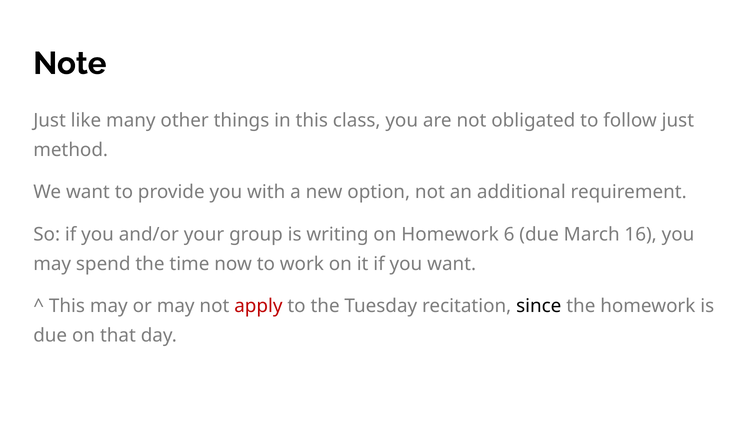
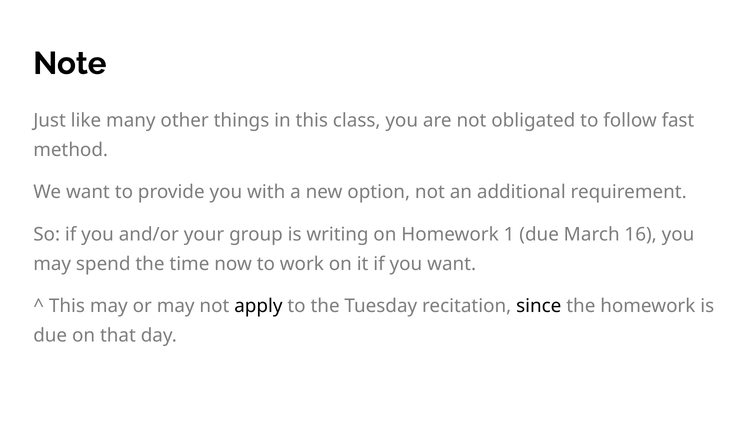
follow just: just -> fast
6: 6 -> 1
apply colour: red -> black
